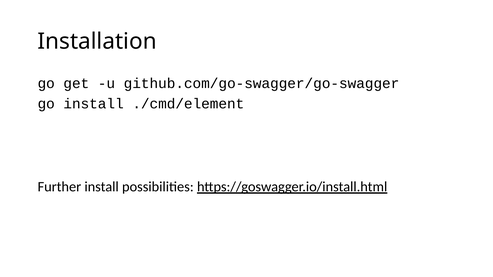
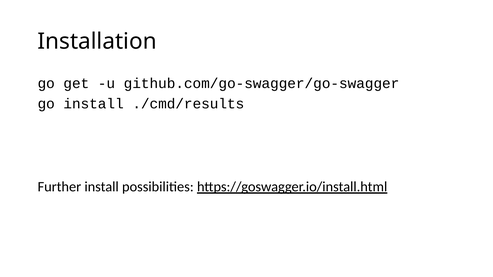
./cmd/element: ./cmd/element -> ./cmd/results
